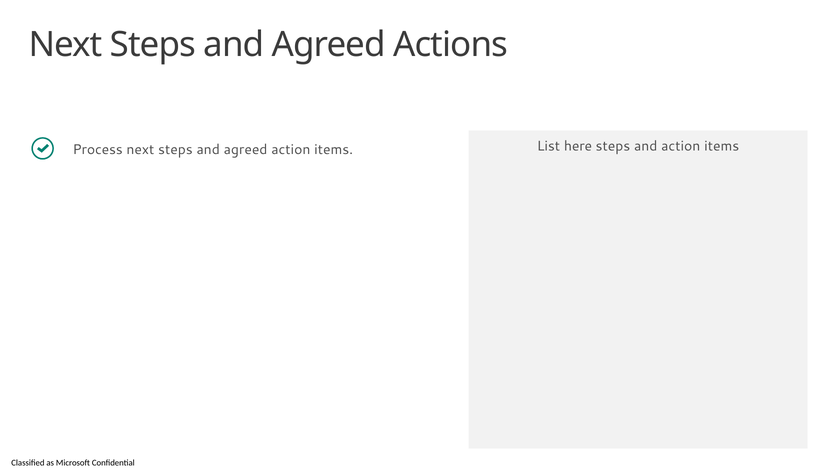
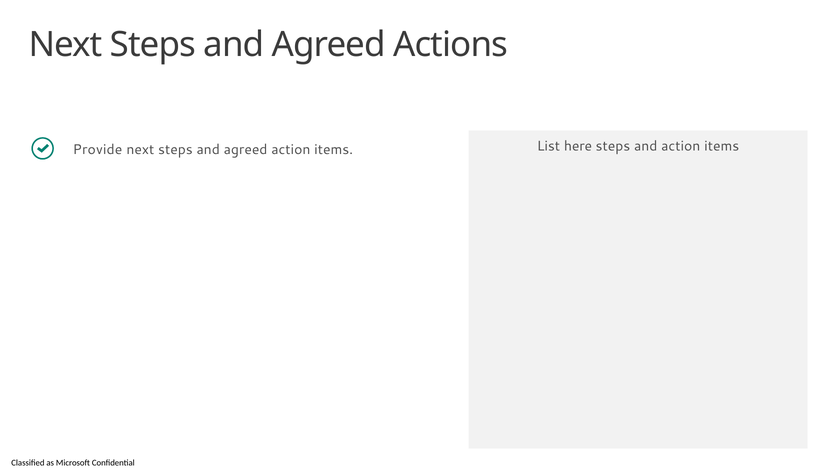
Process: Process -> Provide
